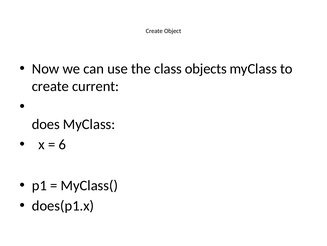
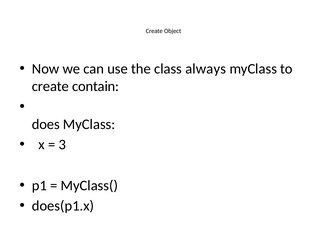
objects: objects -> always
current: current -> contain
6: 6 -> 3
